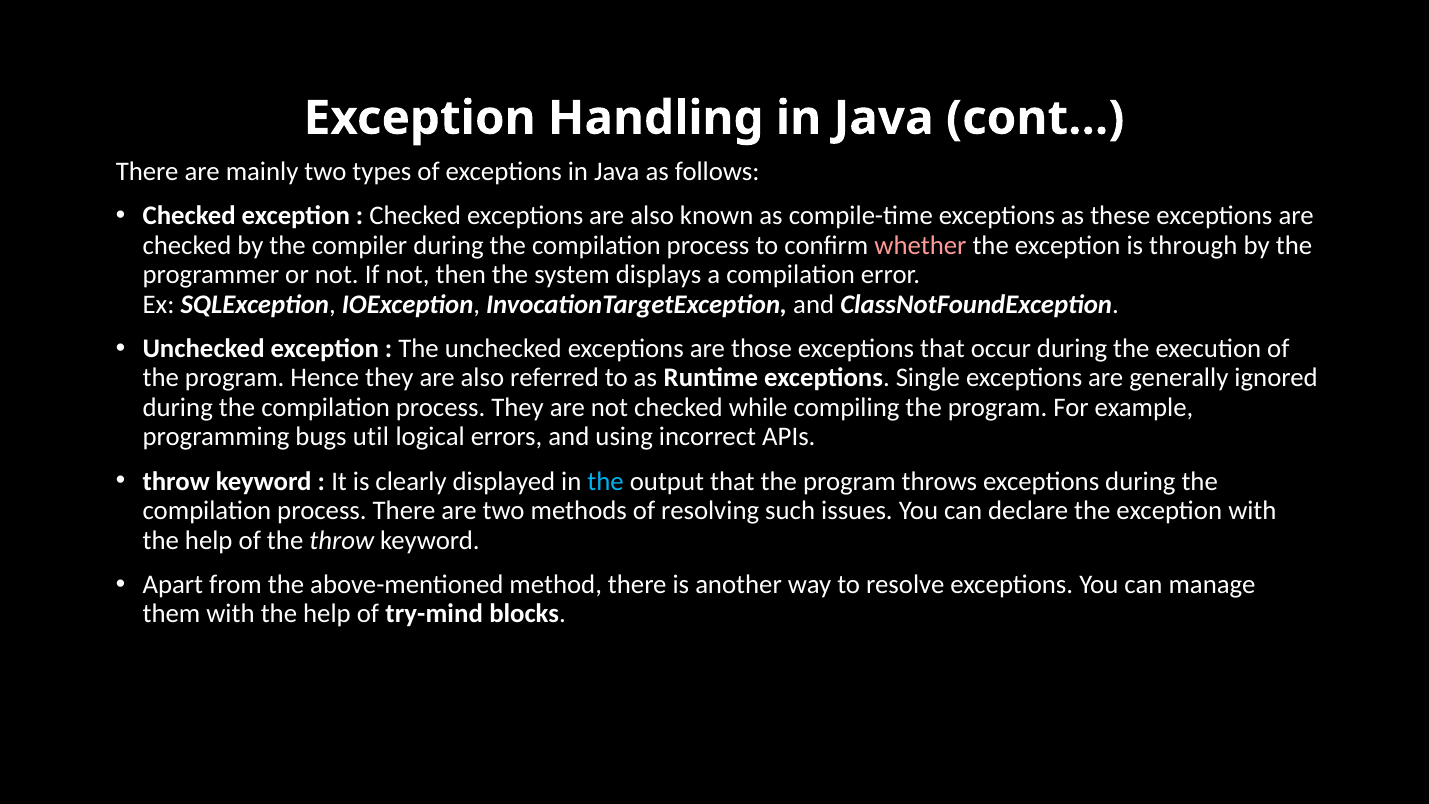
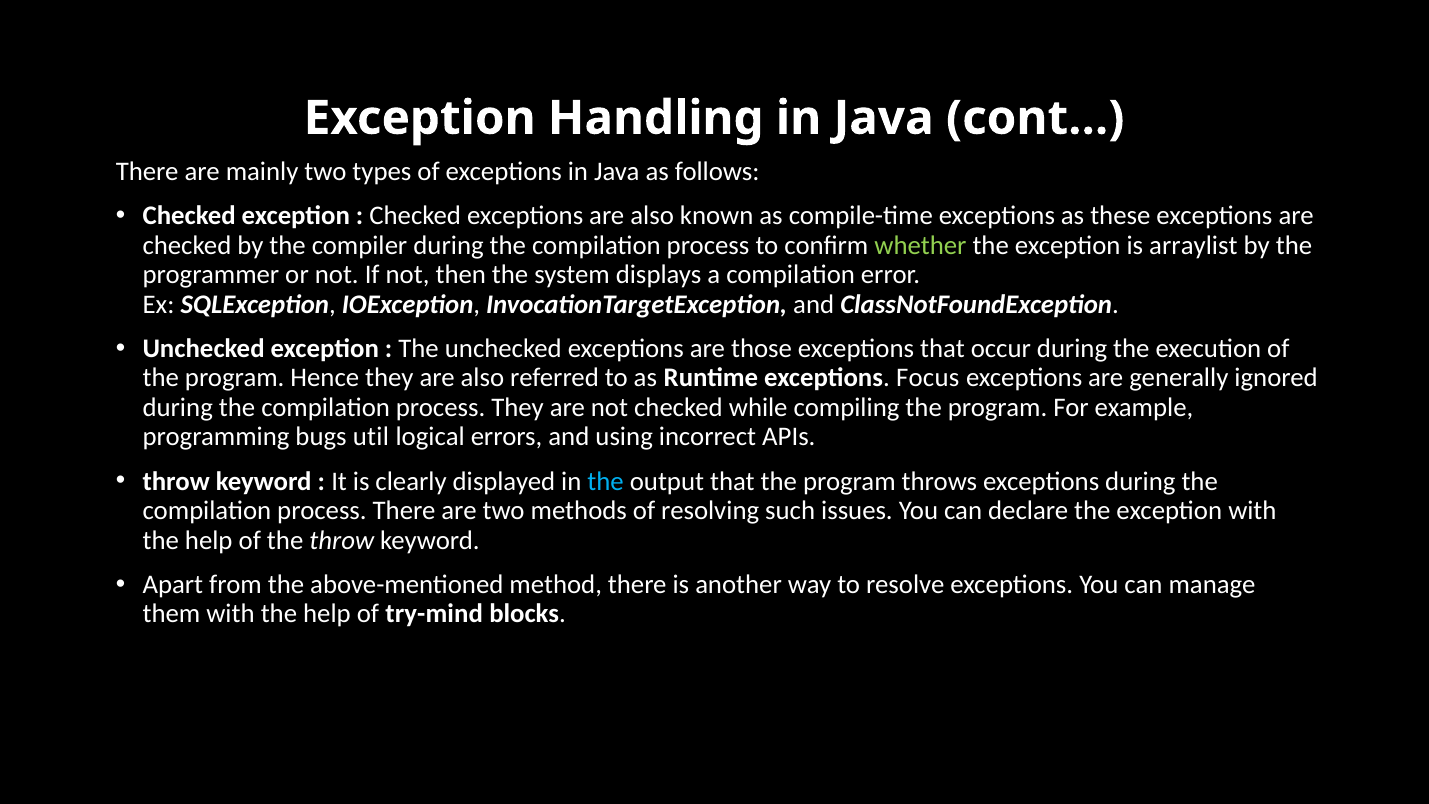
whether colour: pink -> light green
through: through -> arraylist
Single: Single -> Focus
